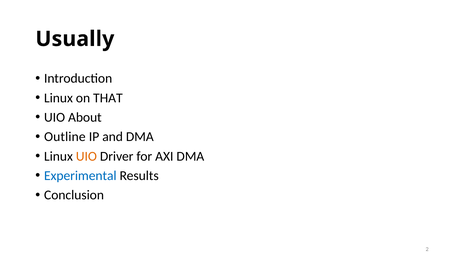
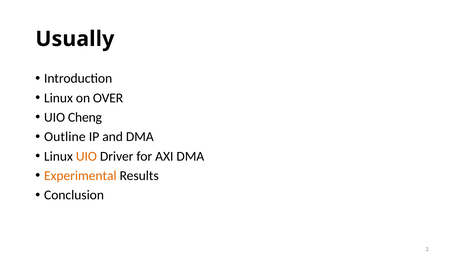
THAT: THAT -> OVER
About: About -> Cheng
Experimental colour: blue -> orange
